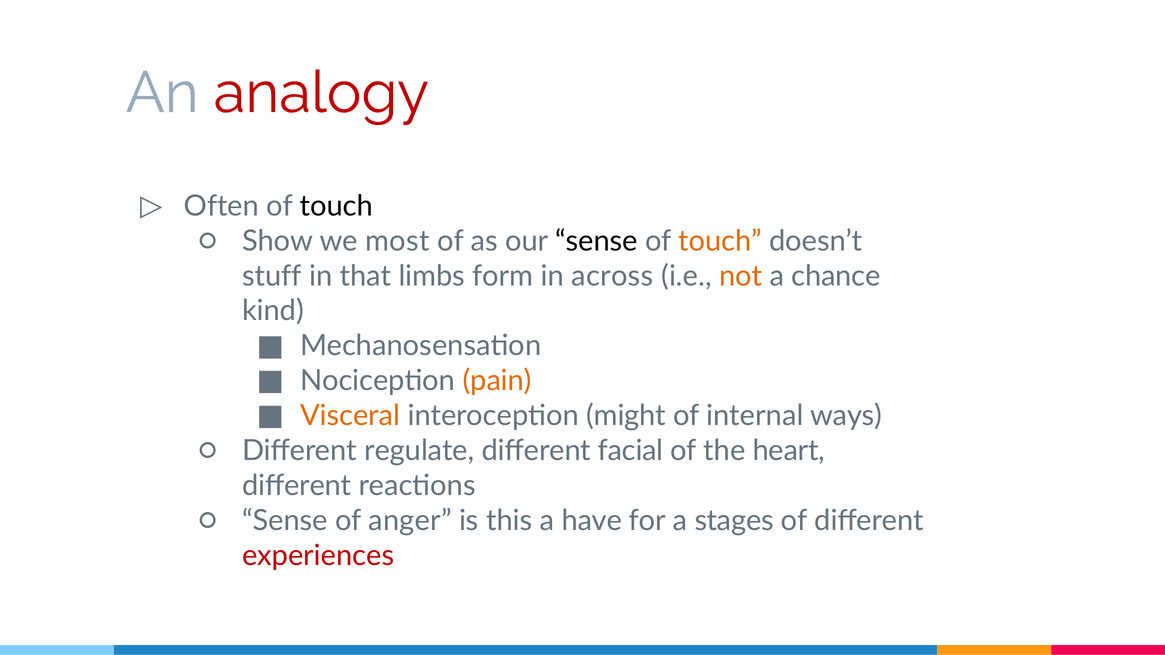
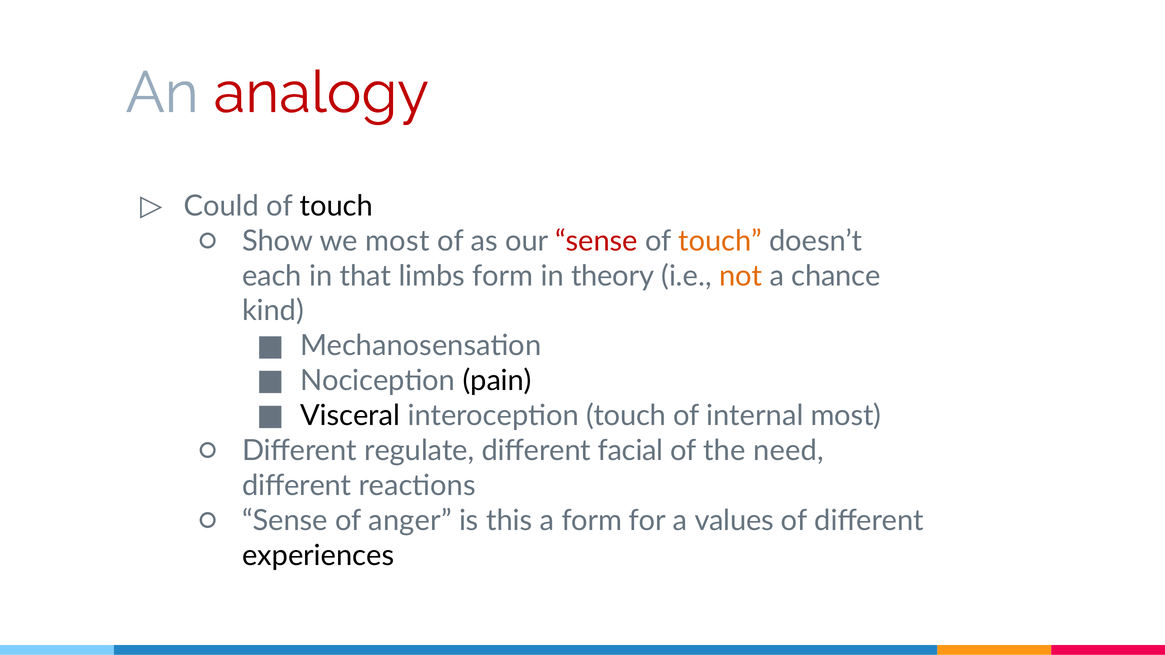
Often: Often -> Could
sense at (597, 241) colour: black -> red
stuff: stuff -> each
across: across -> theory
pain colour: orange -> black
Visceral colour: orange -> black
interoception might: might -> touch
internal ways: ways -> most
heart: heart -> need
a have: have -> form
stages: stages -> values
experiences colour: red -> black
